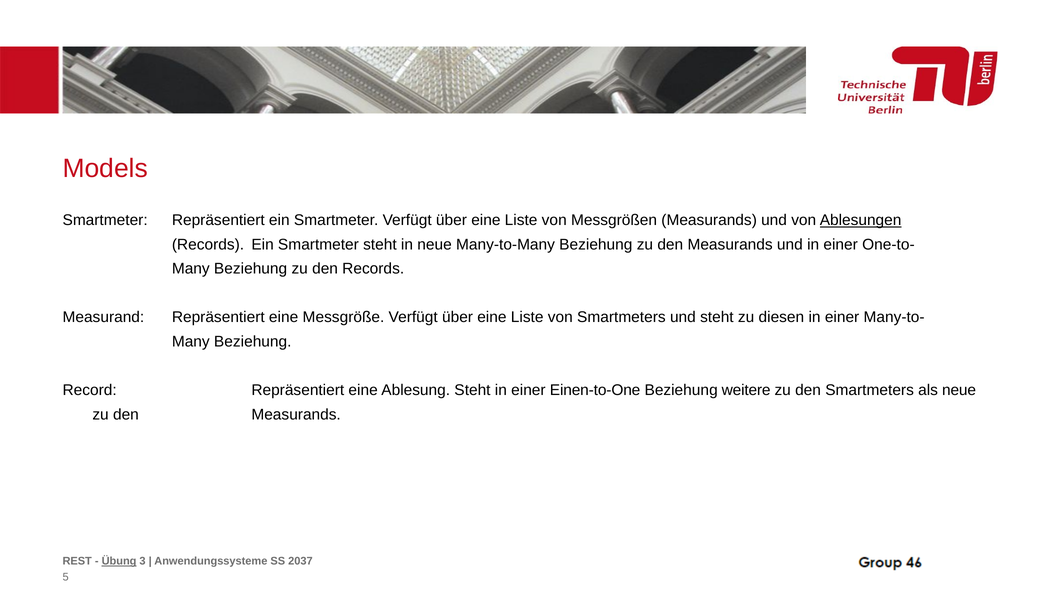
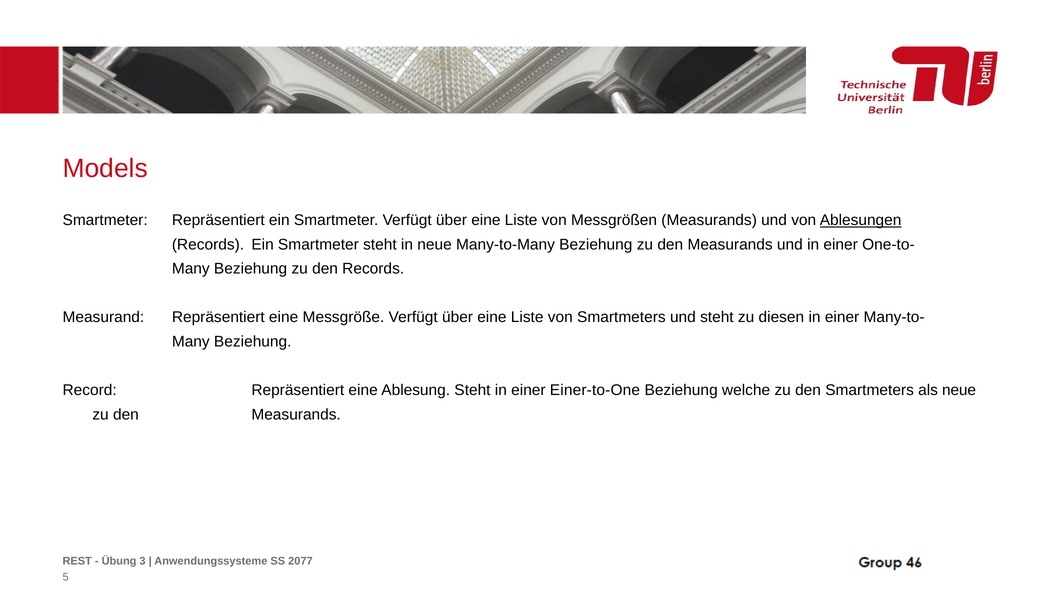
Einen-to-One: Einen-to-One -> Einer-to-One
weitere: weitere -> welche
Übung underline: present -> none
2037: 2037 -> 2077
